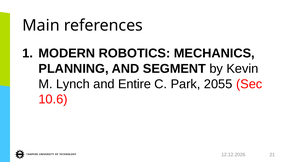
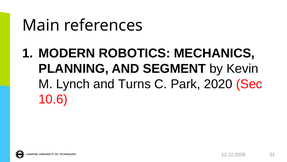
Entire: Entire -> Turns
2055: 2055 -> 2020
